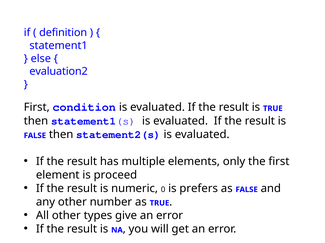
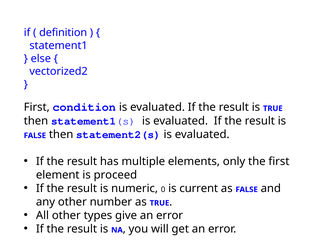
evaluation2: evaluation2 -> vectorized2
prefers: prefers -> current
